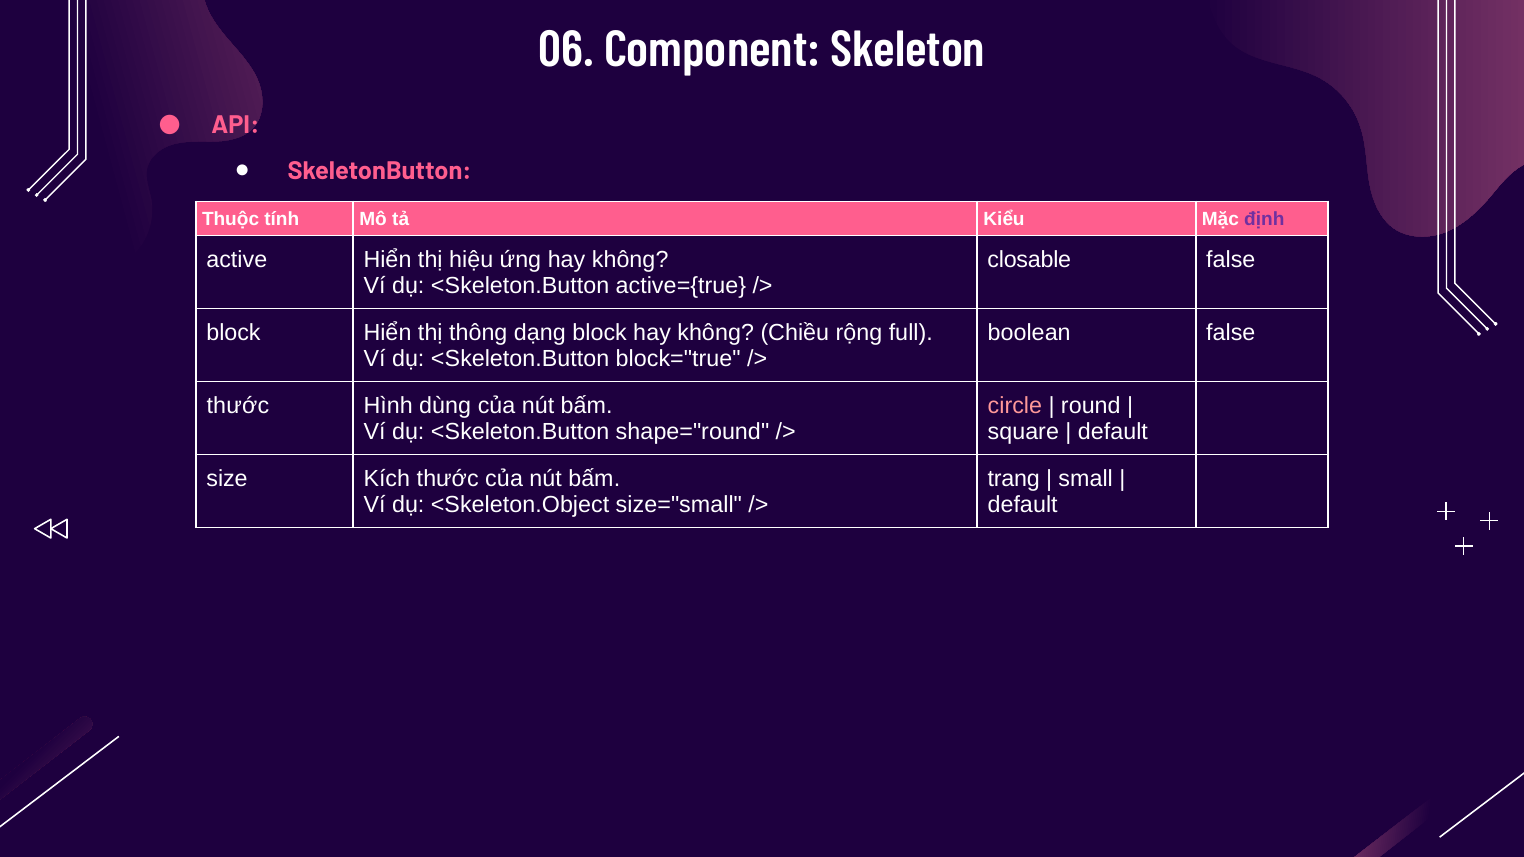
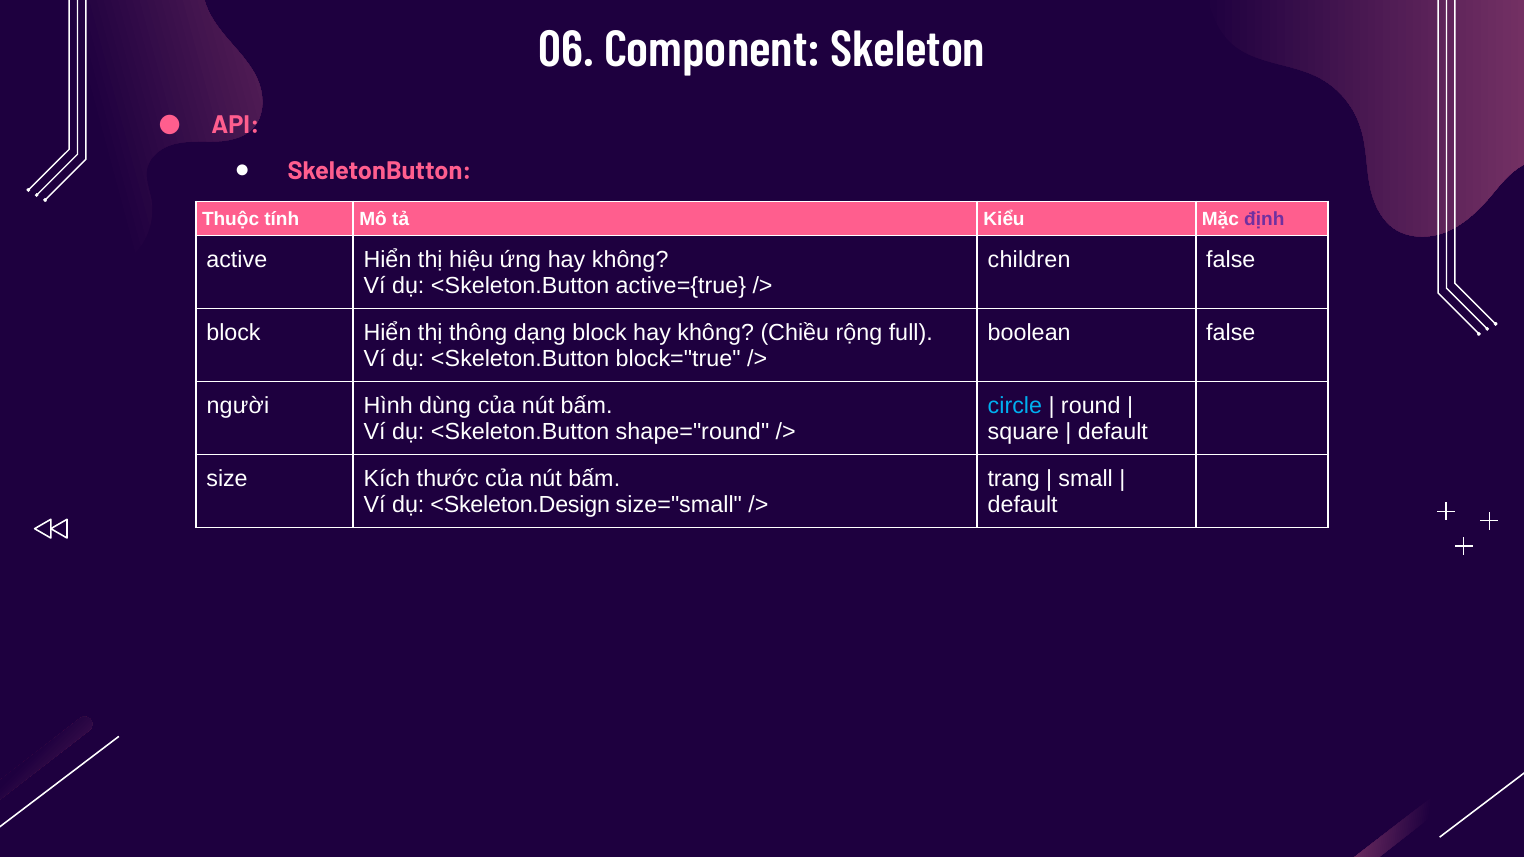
closable: closable -> children
thước at (238, 406): thước -> người
circle colour: pink -> light blue
<Skeleton.Object: <Skeleton.Object -> <Skeleton.Design
